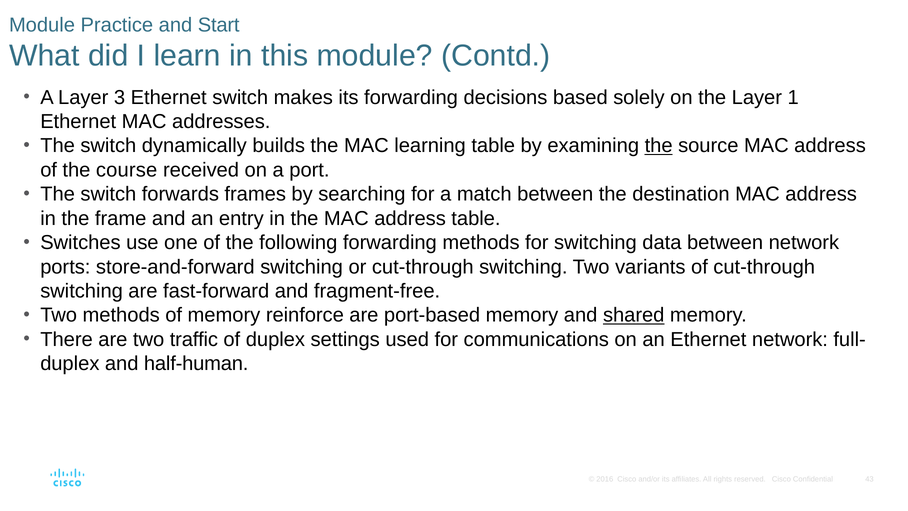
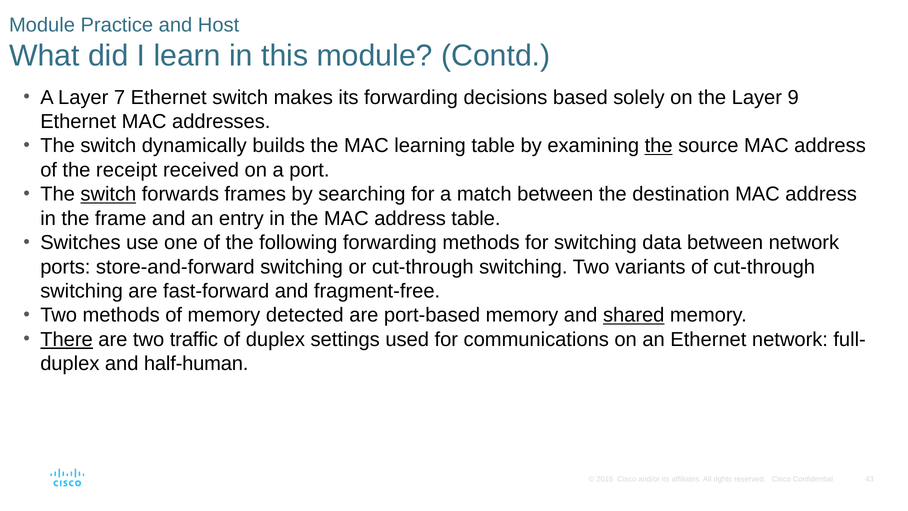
Start: Start -> Host
3: 3 -> 7
1: 1 -> 9
course: course -> receipt
switch at (108, 194) underline: none -> present
reinforce: reinforce -> detected
There underline: none -> present
